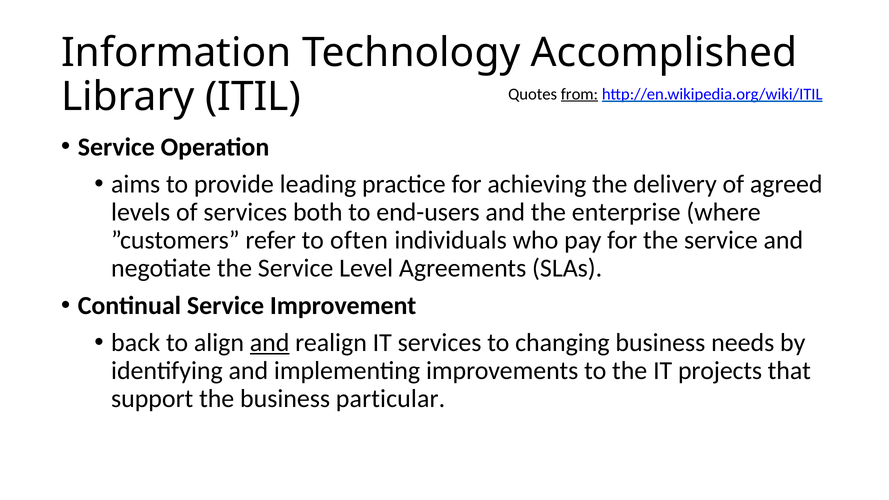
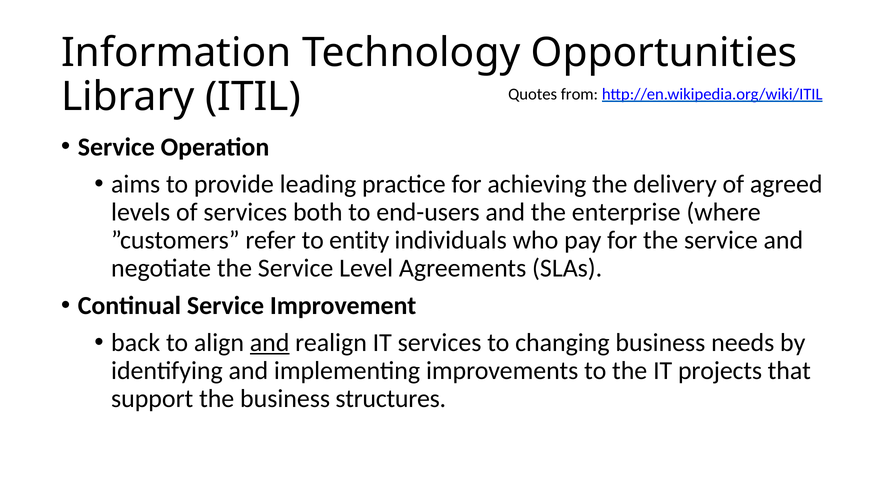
Accomplished: Accomplished -> Opportunities
from underline: present -> none
often: often -> entity
particular: particular -> structures
